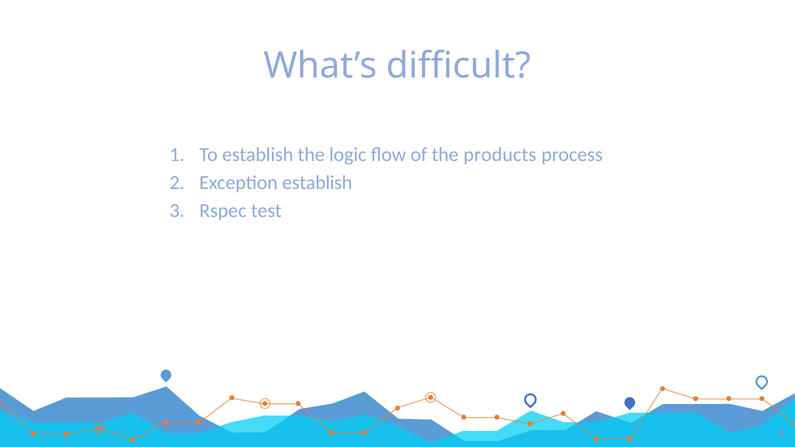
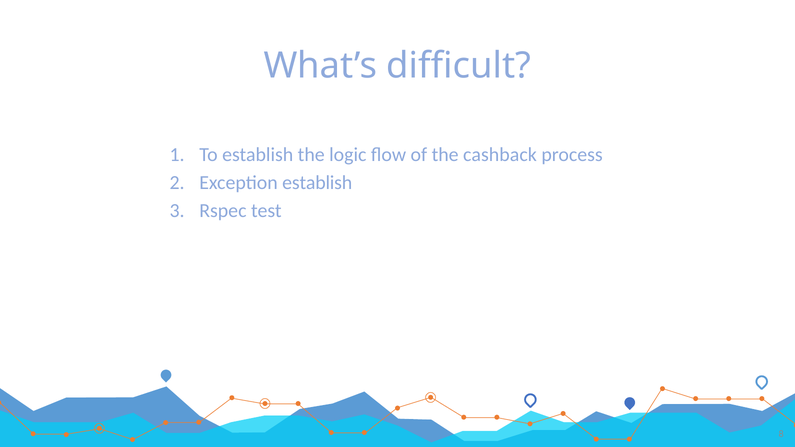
products: products -> cashback
